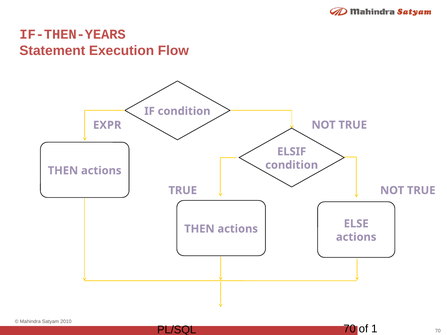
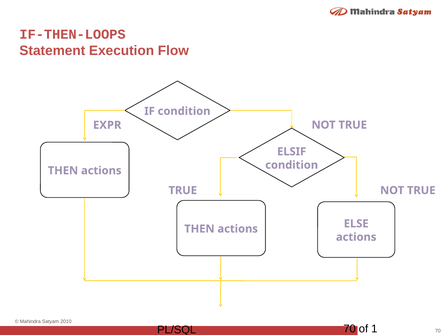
IF-THEN-YEARS: IF-THEN-YEARS -> IF-THEN-LOOPS
